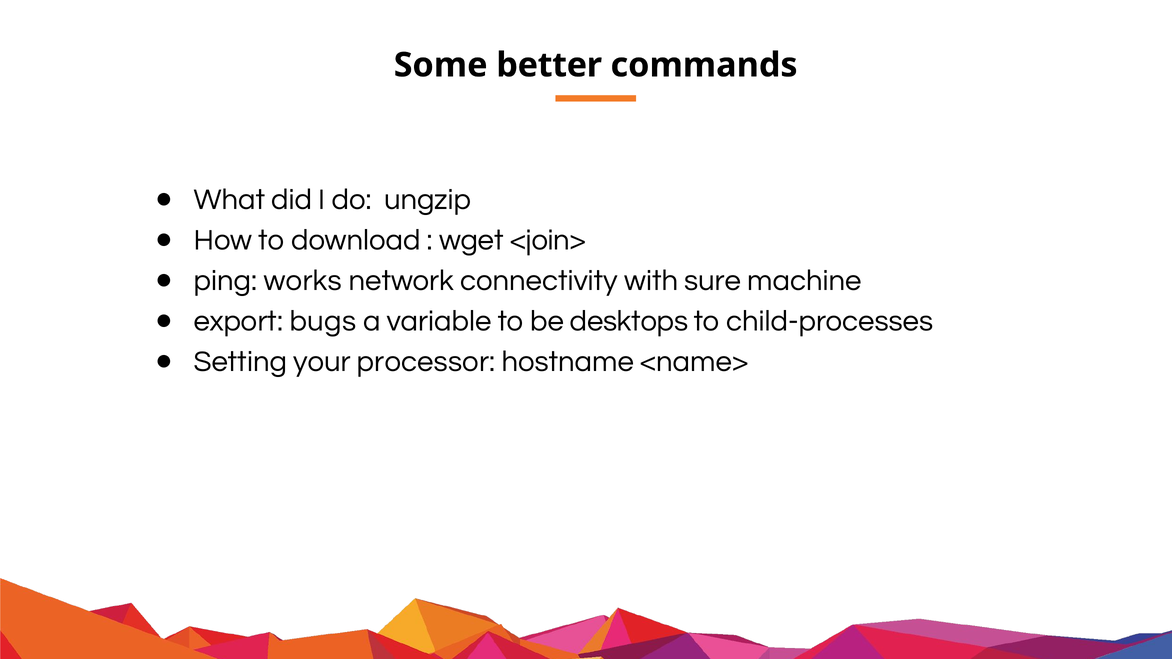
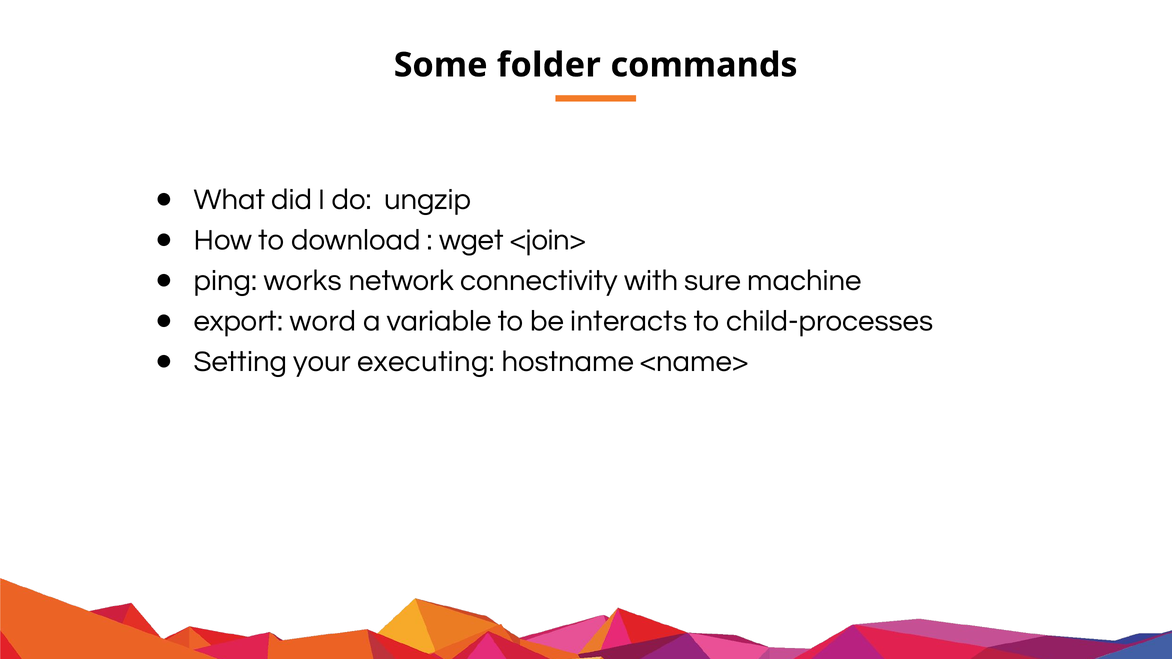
better: better -> folder
bugs: bugs -> word
desktops: desktops -> interacts
processor: processor -> executing
